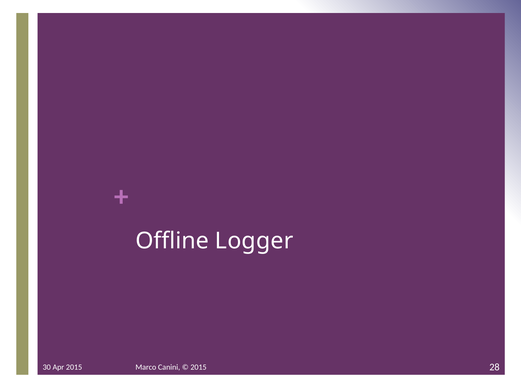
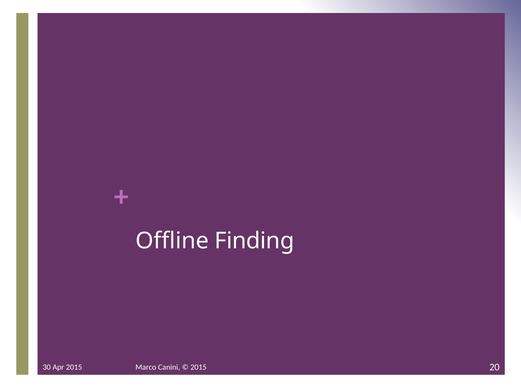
Logger: Logger -> Finding
28: 28 -> 20
